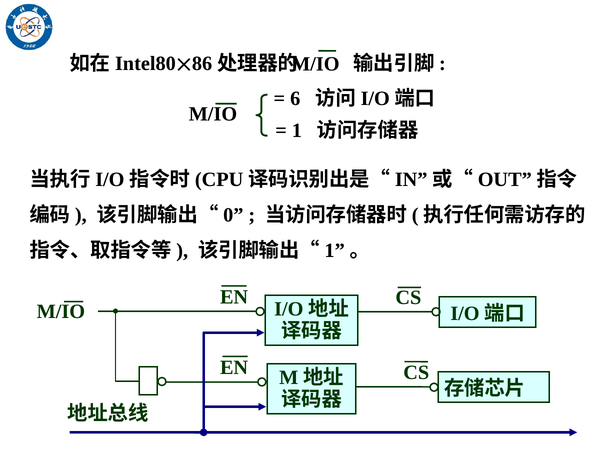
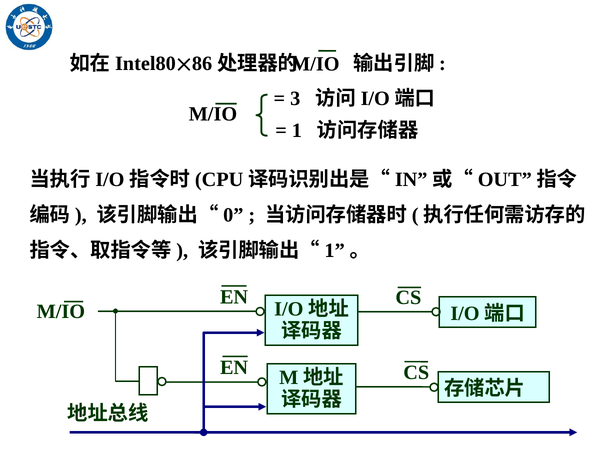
6: 6 -> 3
